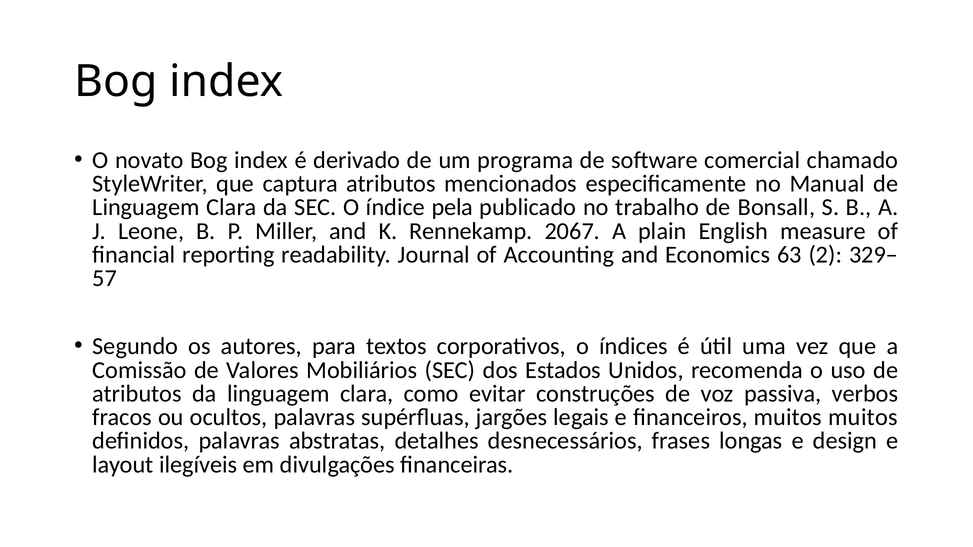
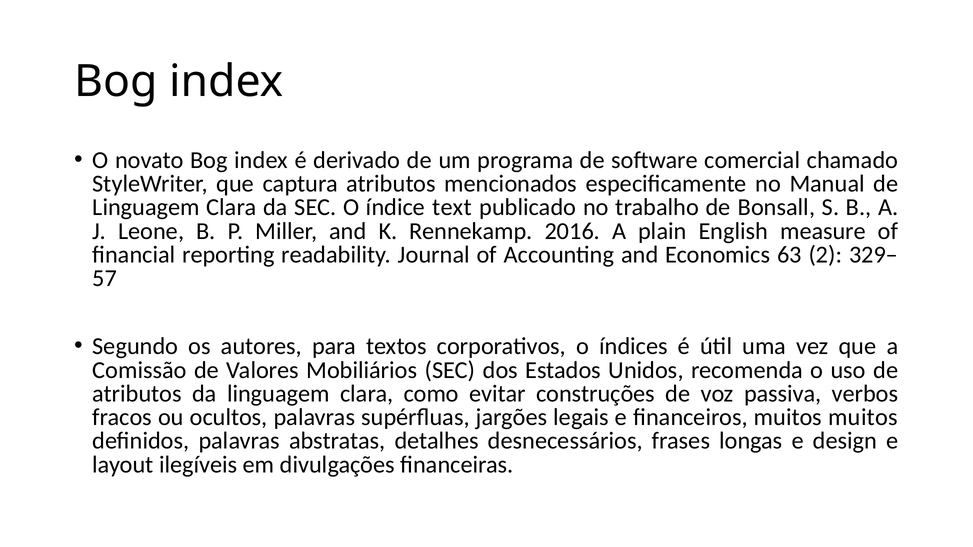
pela: pela -> text
2067: 2067 -> 2016
